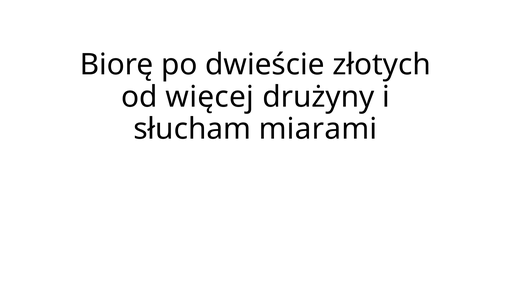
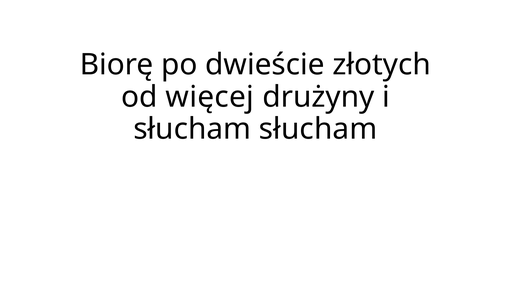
słucham miarami: miarami -> słucham
